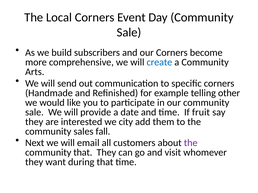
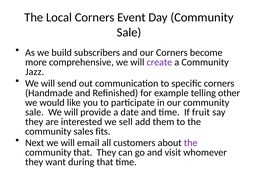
create colour: blue -> purple
Arts: Arts -> Jazz
city: city -> sell
fall: fall -> fits
